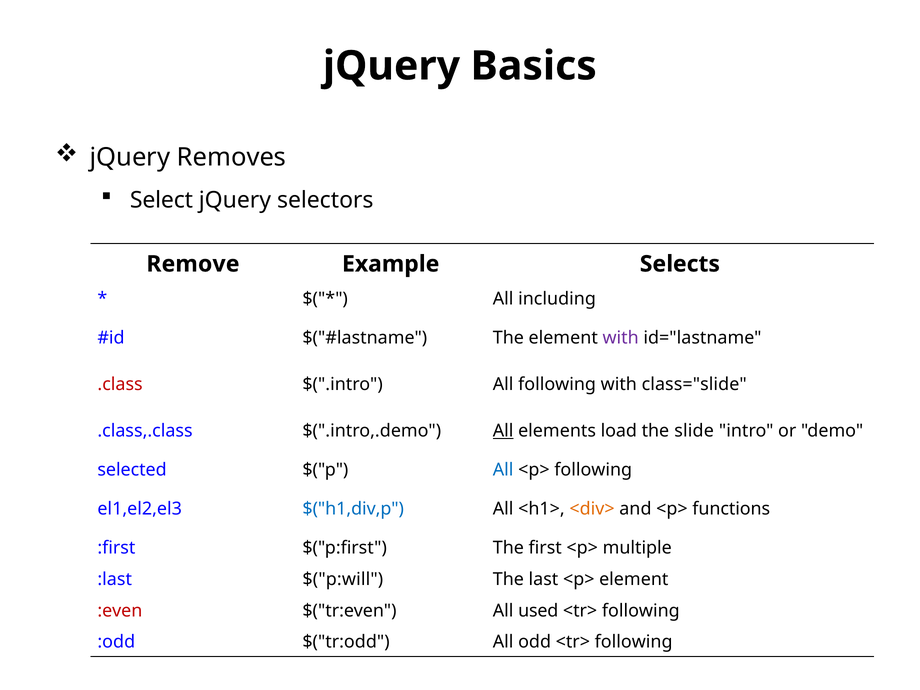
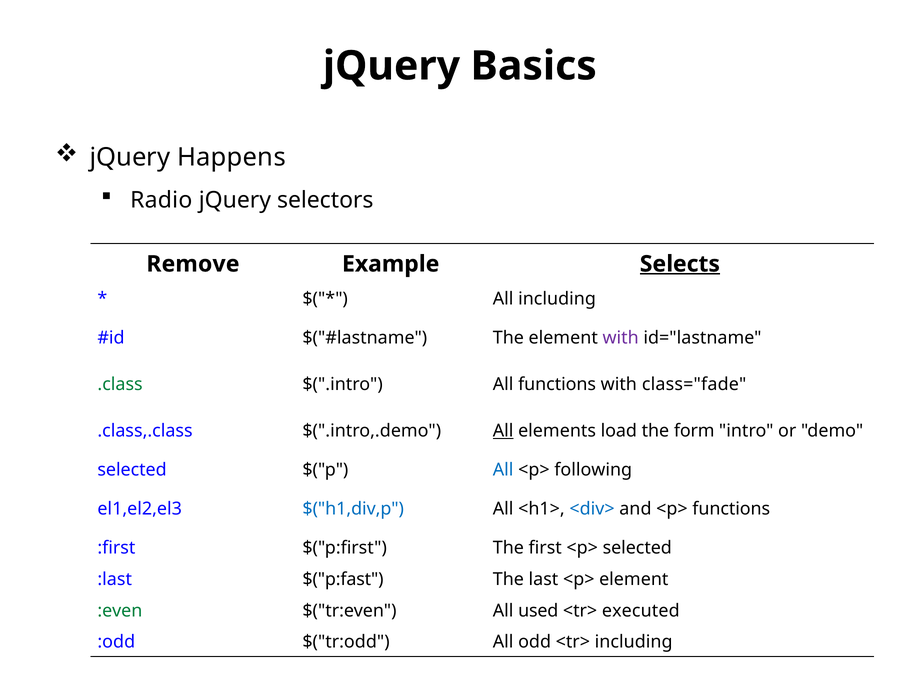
Removes: Removes -> Happens
Select: Select -> Radio
Selects underline: none -> present
.class colour: red -> green
All following: following -> functions
class="slide: class="slide -> class="fade
slide: slide -> form
<div> colour: orange -> blue
<p> multiple: multiple -> selected
$("p:will: $("p:will -> $("p:fast
:even colour: red -> green
following at (641, 611): following -> executed
odd <tr> following: following -> including
